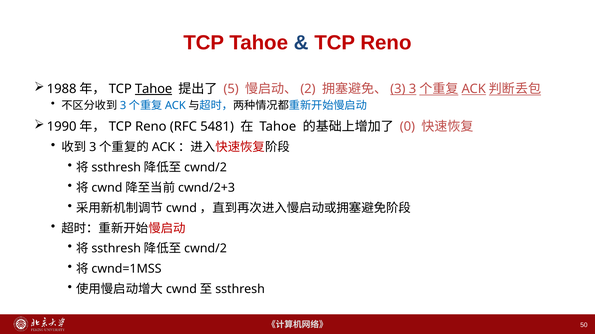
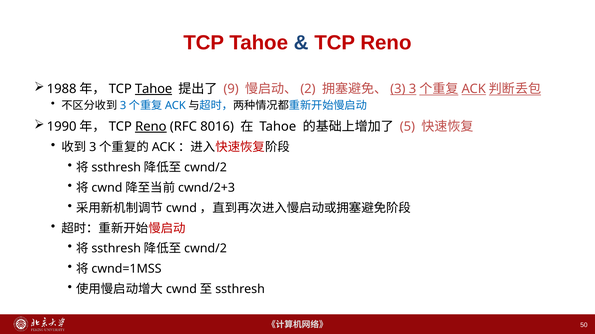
5: 5 -> 9
Reno at (151, 127) underline: none -> present
5481: 5481 -> 8016
0: 0 -> 5
